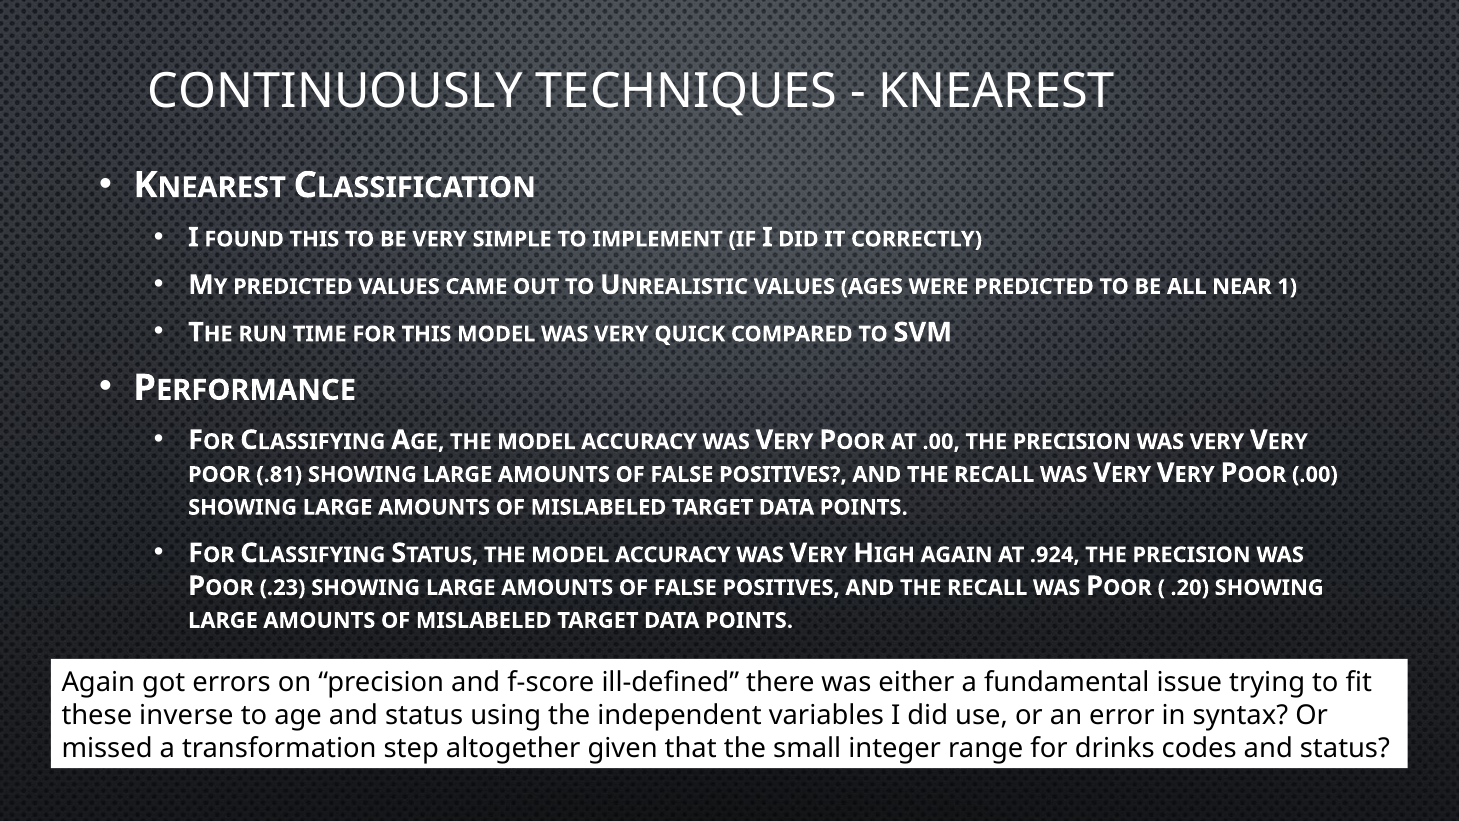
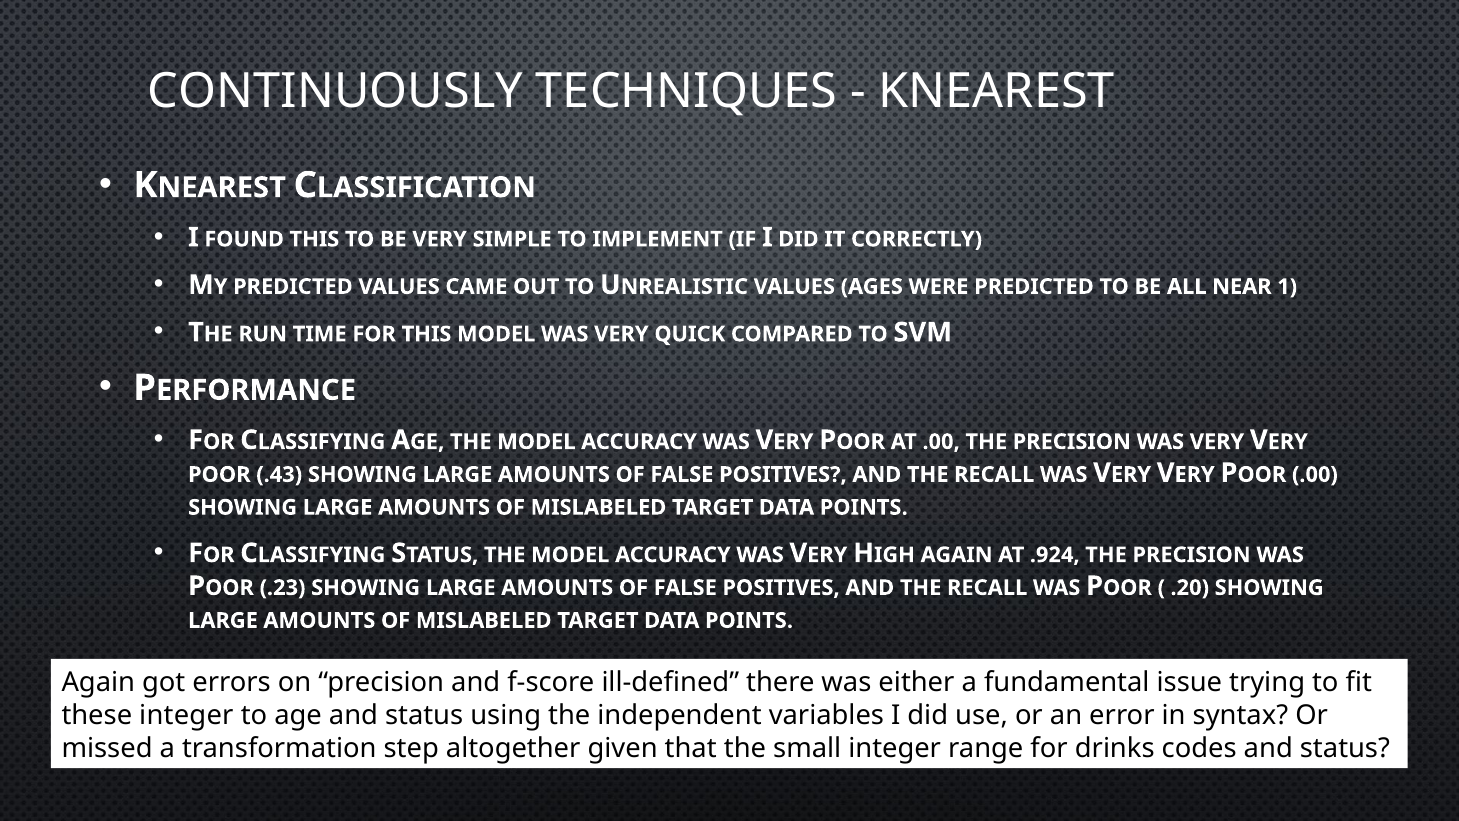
.81: .81 -> .43
these inverse: inverse -> integer
